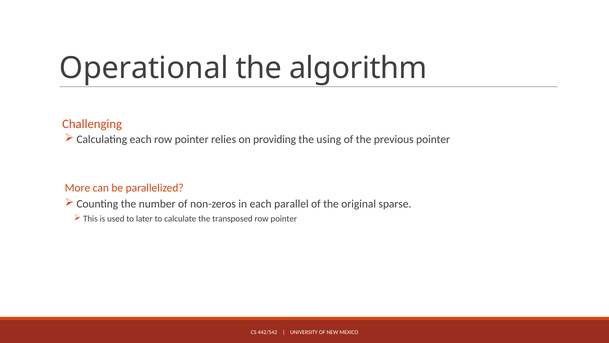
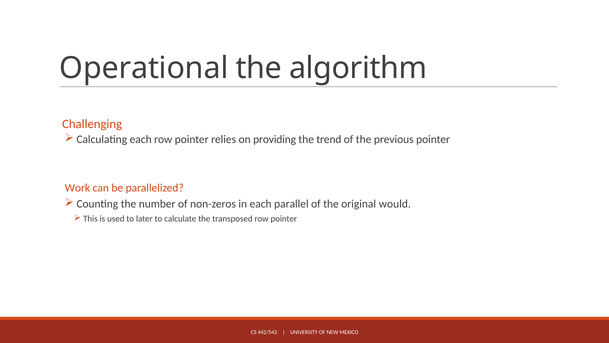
using: using -> trend
More: More -> Work
sparse: sparse -> would
